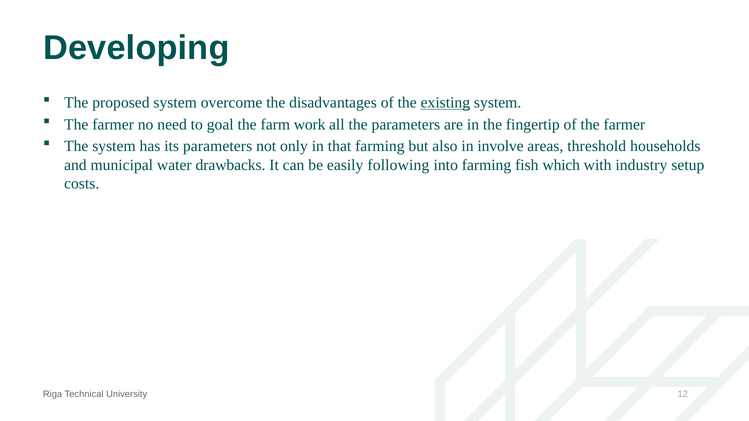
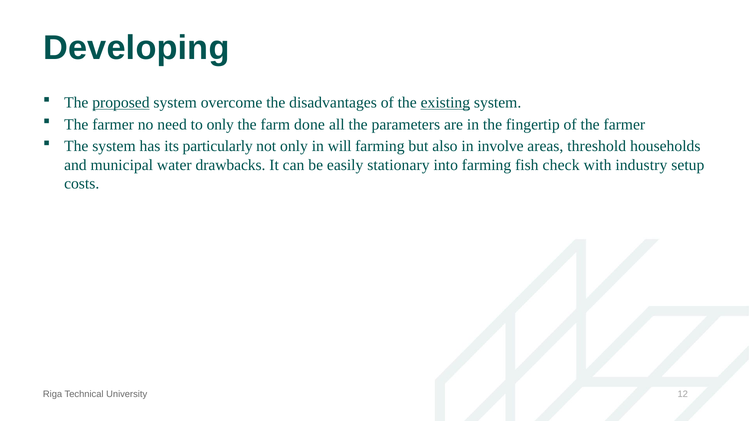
proposed underline: none -> present
to goal: goal -> only
work: work -> done
its parameters: parameters -> particularly
that: that -> will
following: following -> stationary
which: which -> check
